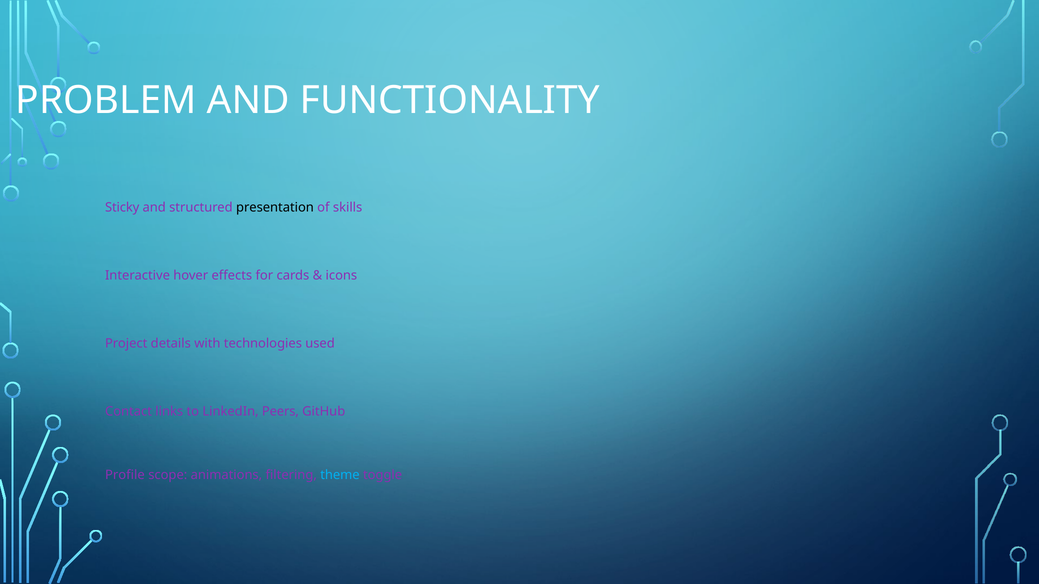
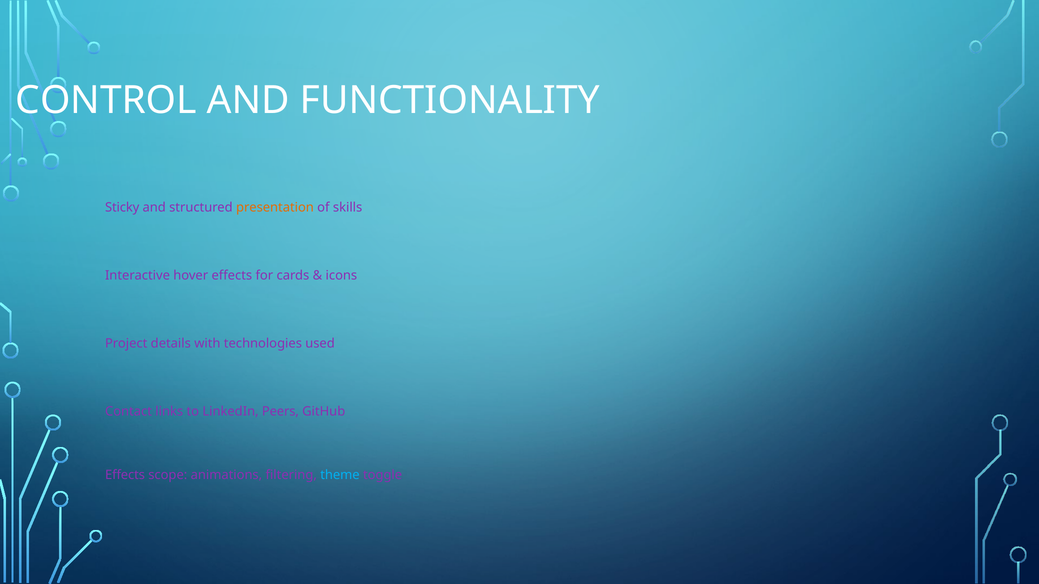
PROBLEM: PROBLEM -> CONTROL
presentation colour: black -> orange
Profile at (125, 475): Profile -> Effects
